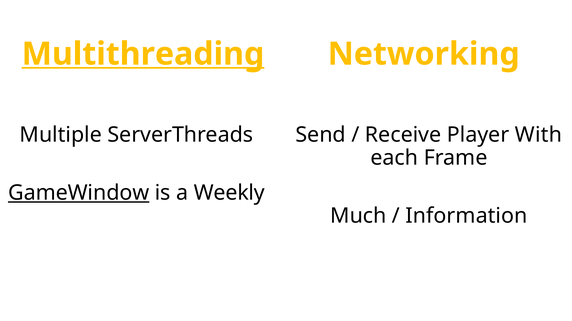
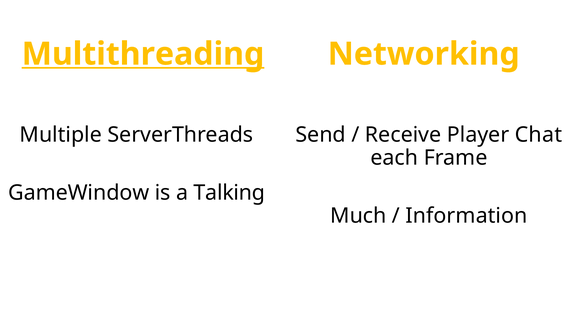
With: With -> Chat
GameWindow underline: present -> none
Weekly: Weekly -> Talking
